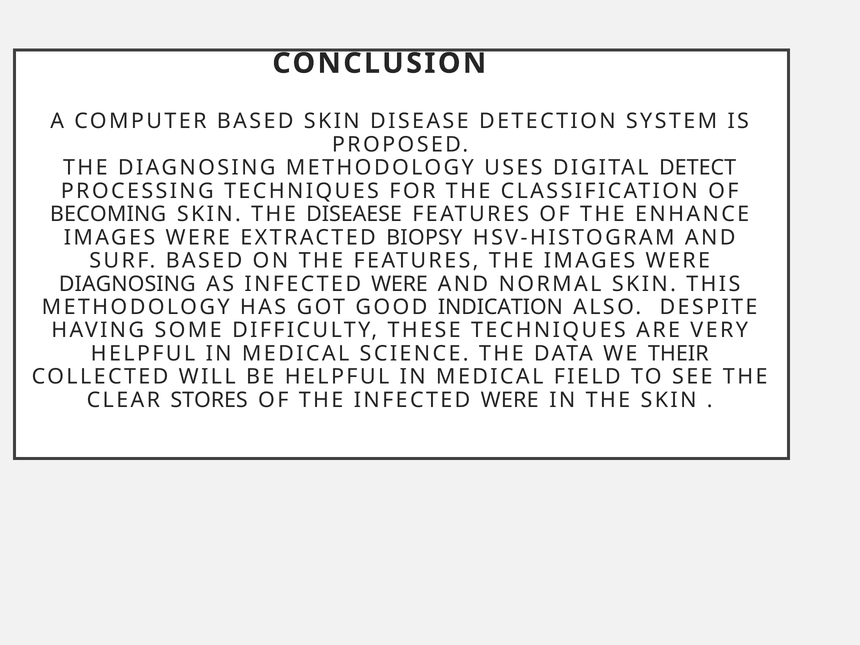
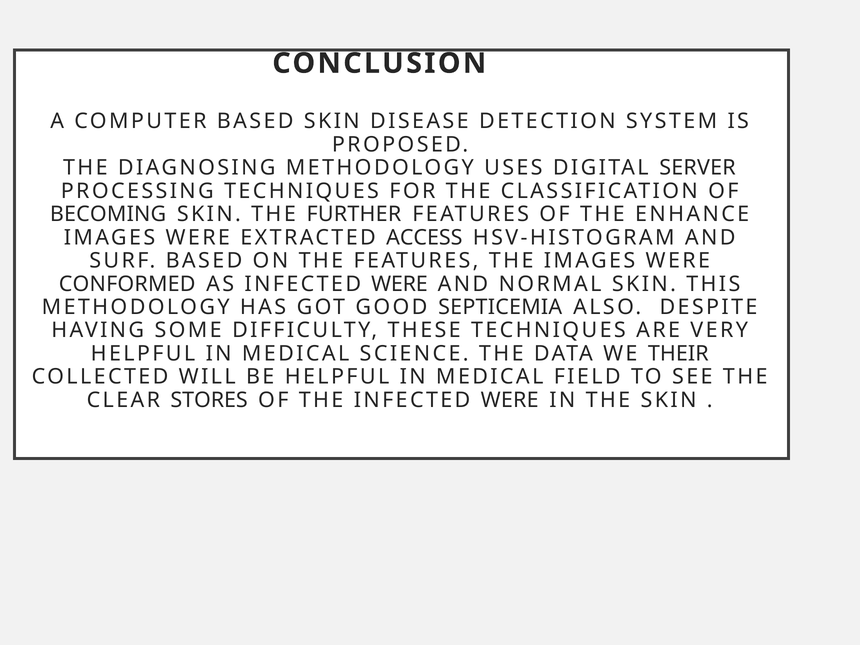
DETECT: DETECT -> SERVER
DISEAESE: DISEAESE -> FURTHER
BIOPSY: BIOPSY -> ACCESS
DIAGNOSING at (127, 284): DIAGNOSING -> CONFORMED
INDICATION: INDICATION -> SEPTICEMIA
